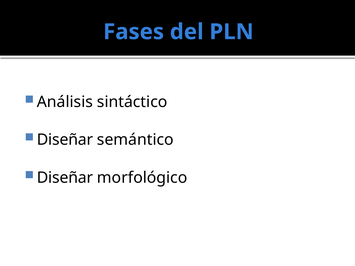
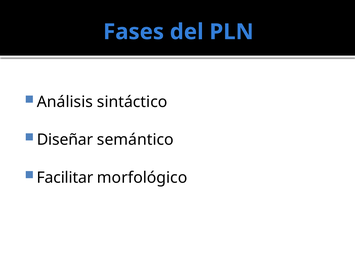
Diseñar at (65, 178): Diseñar -> Facilitar
